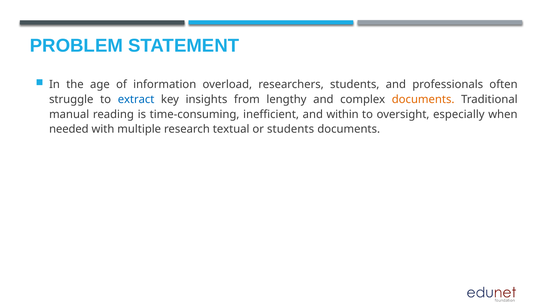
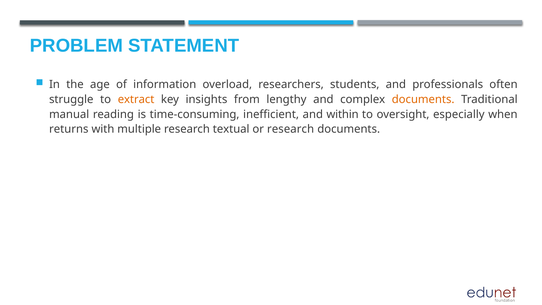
extract colour: blue -> orange
needed: needed -> returns
or students: students -> research
